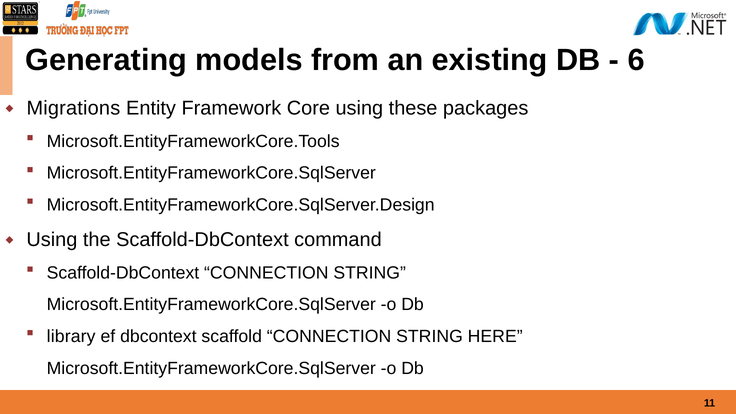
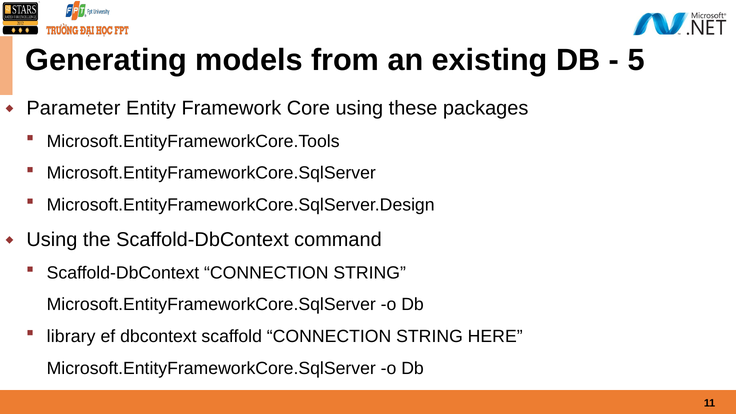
6: 6 -> 5
Migrations: Migrations -> Parameter
